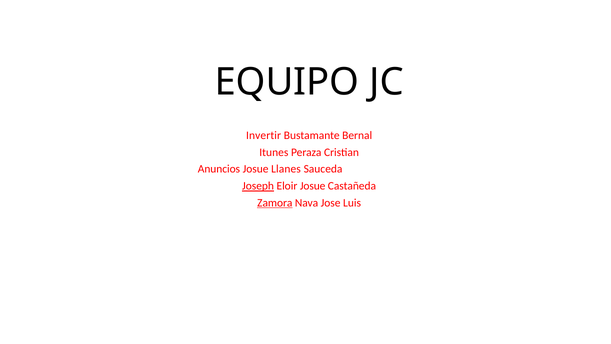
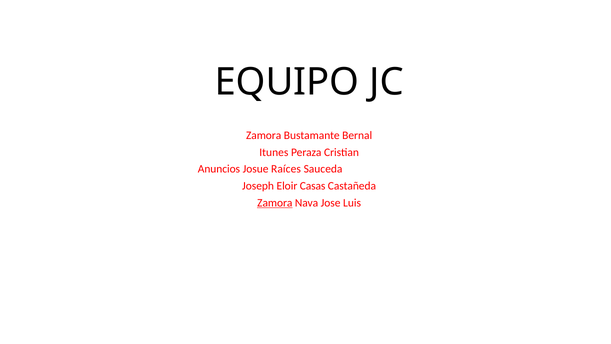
Invertir at (264, 135): Invertir -> Zamora
Llanes: Llanes -> Raíces
Joseph underline: present -> none
Eloir Josue: Josue -> Casas
